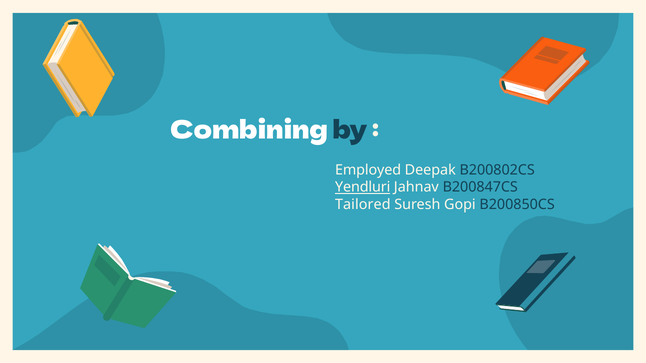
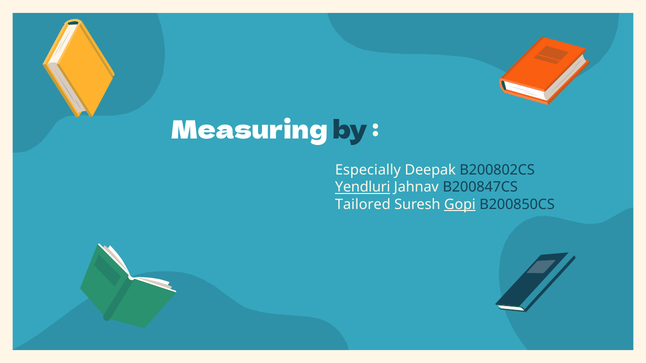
Combining: Combining -> Measuring
Employed: Employed -> Especially
Gopi underline: none -> present
